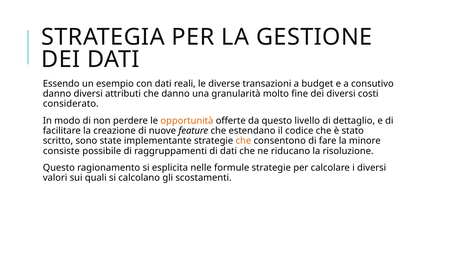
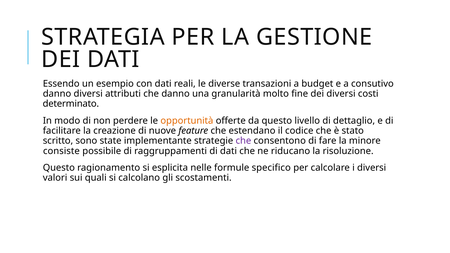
considerato: considerato -> determinato
che at (243, 141) colour: orange -> purple
formule strategie: strategie -> specifico
